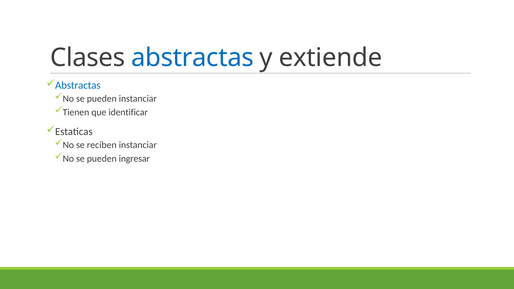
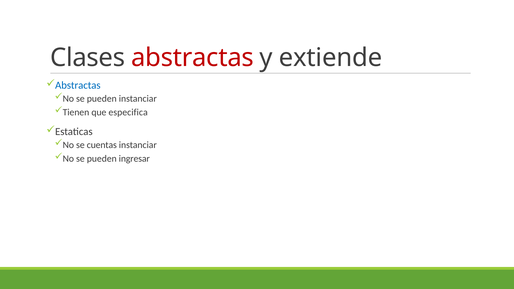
abstractas at (192, 58) colour: blue -> red
identificar: identificar -> especifica
reciben: reciben -> cuentas
